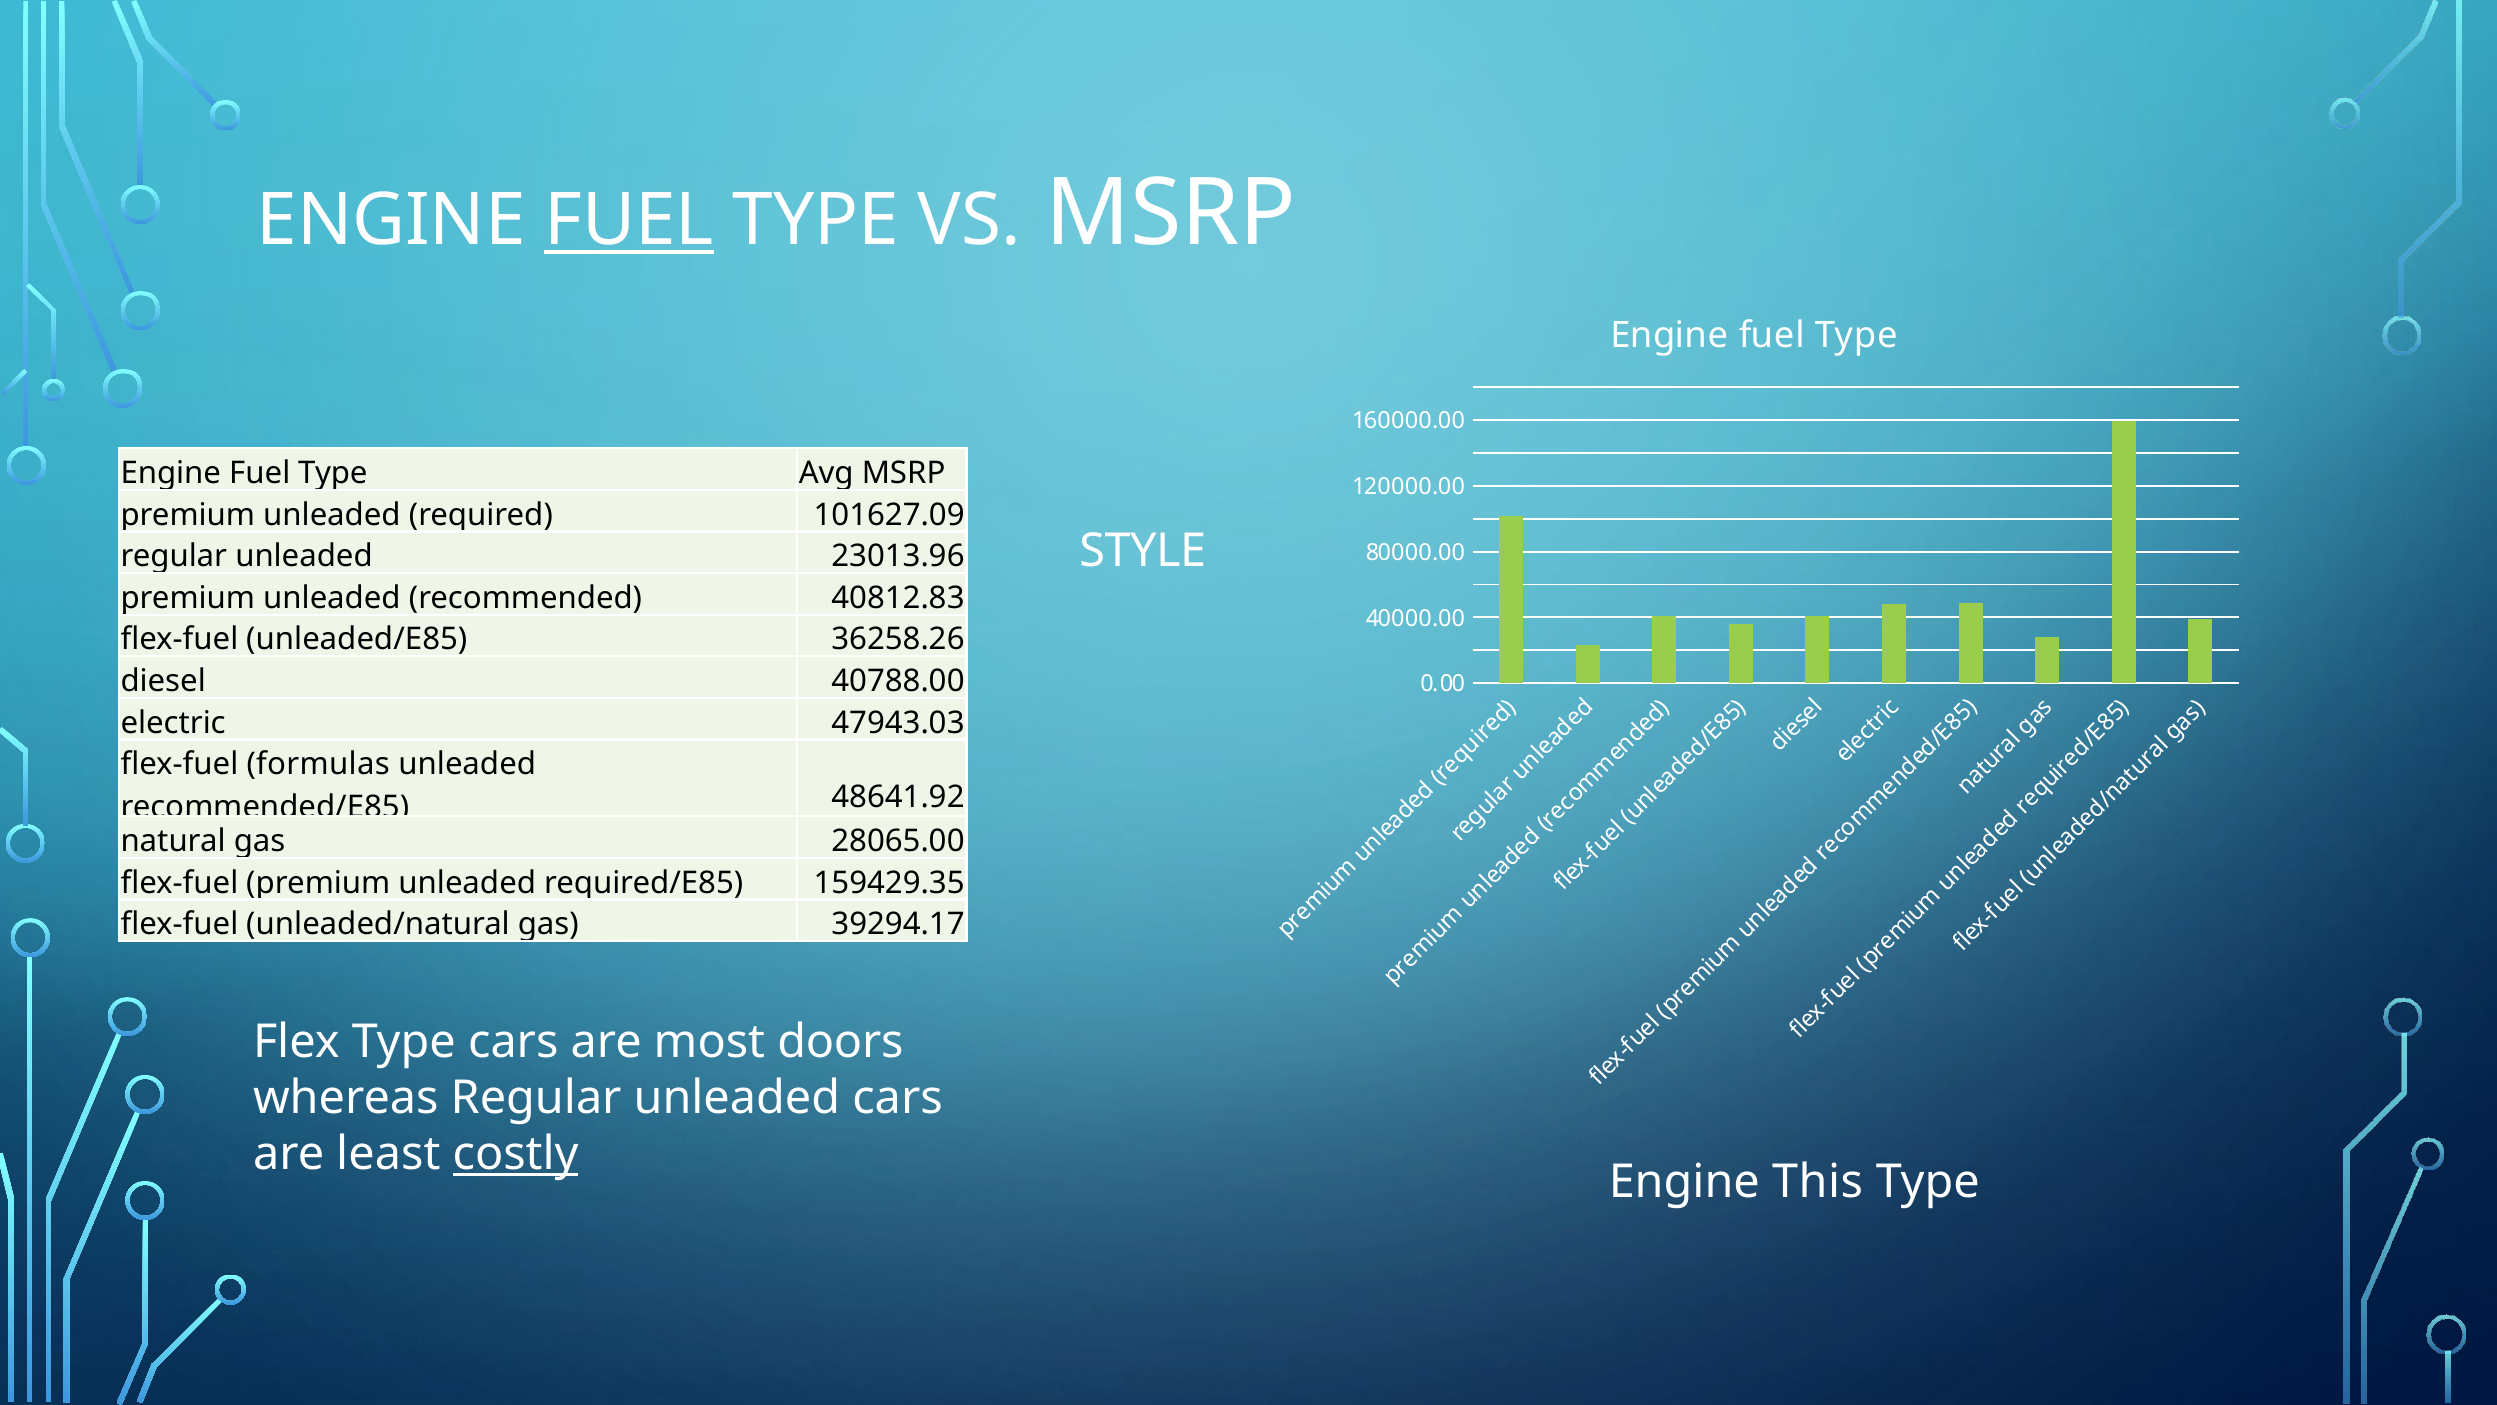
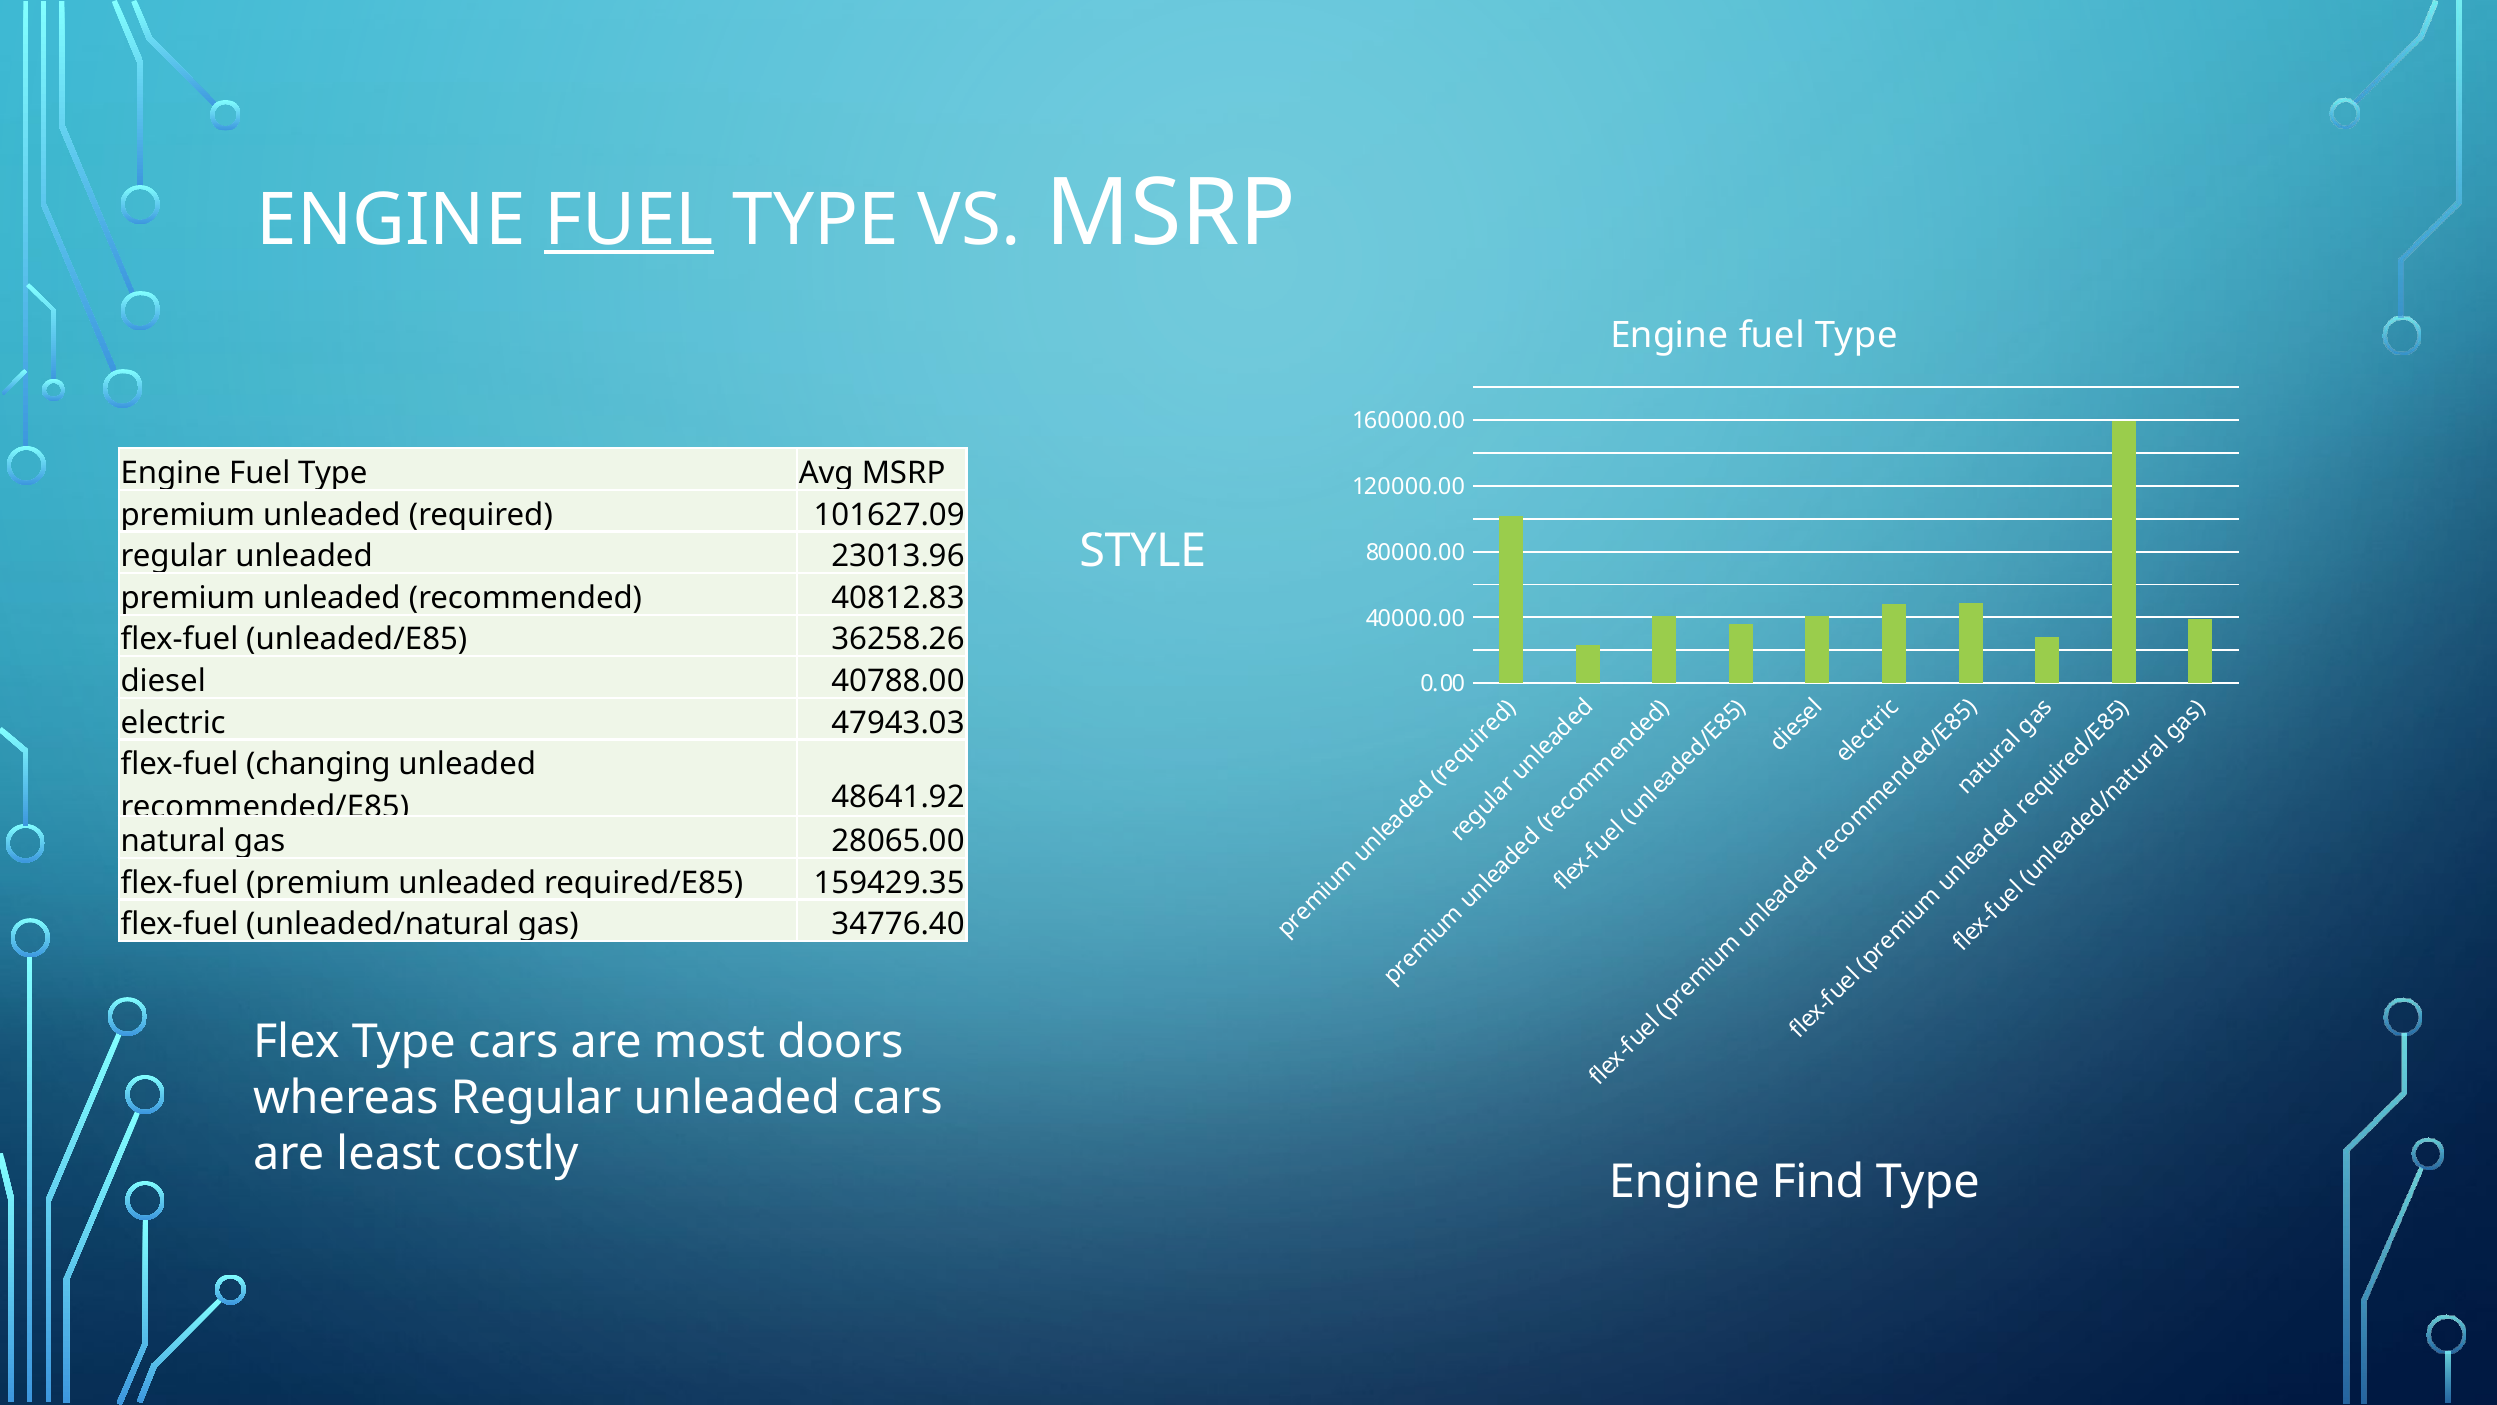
formulas: formulas -> changing
39294.17: 39294.17 -> 34776.40
costly underline: present -> none
This: This -> Find
